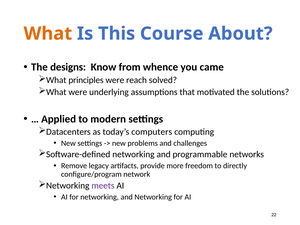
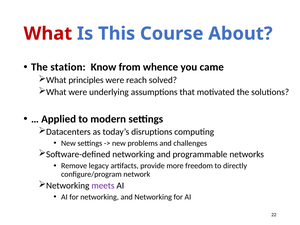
What at (48, 34) colour: orange -> red
designs: designs -> station
computers: computers -> disruptions
